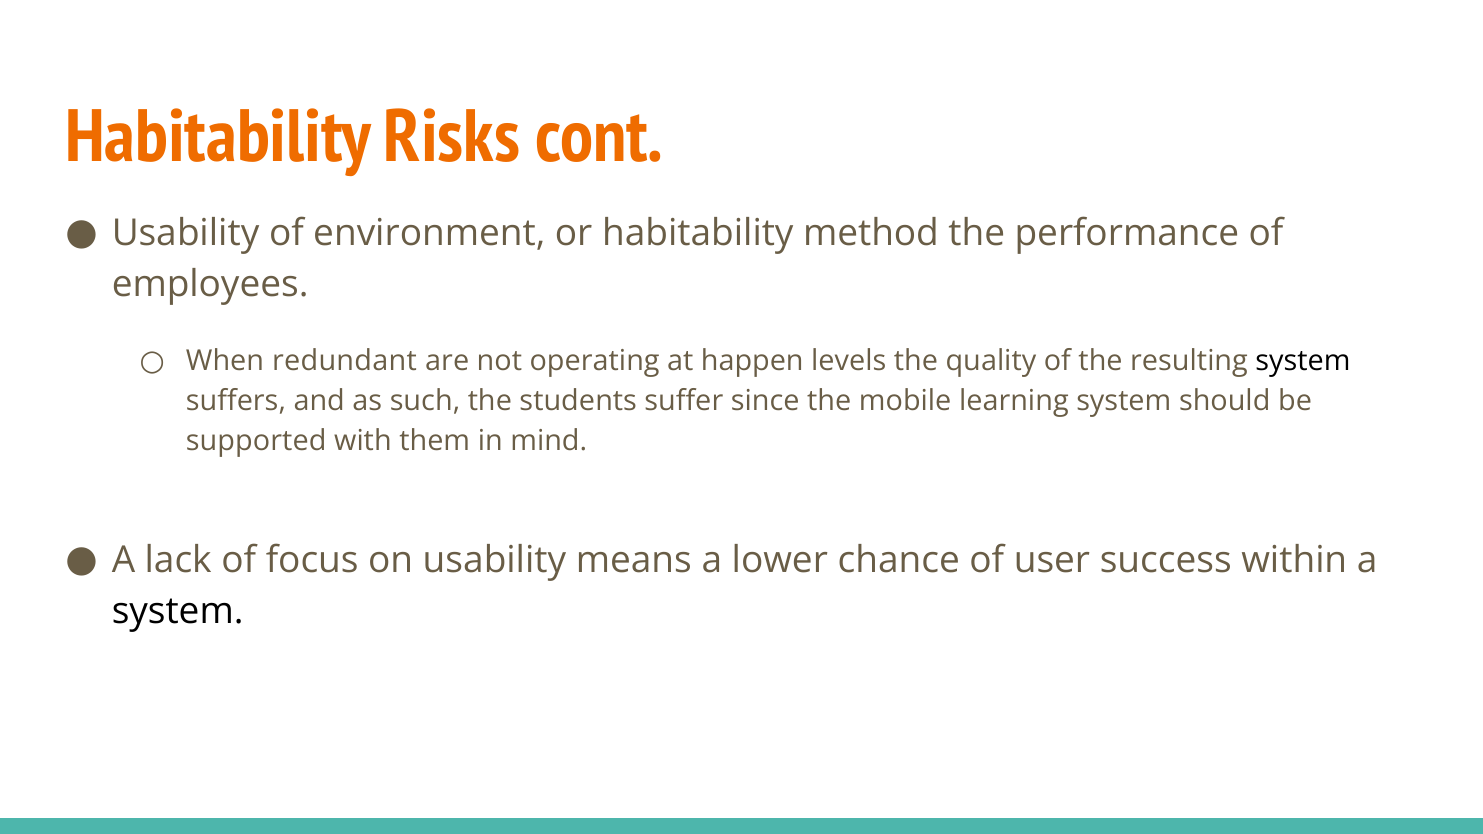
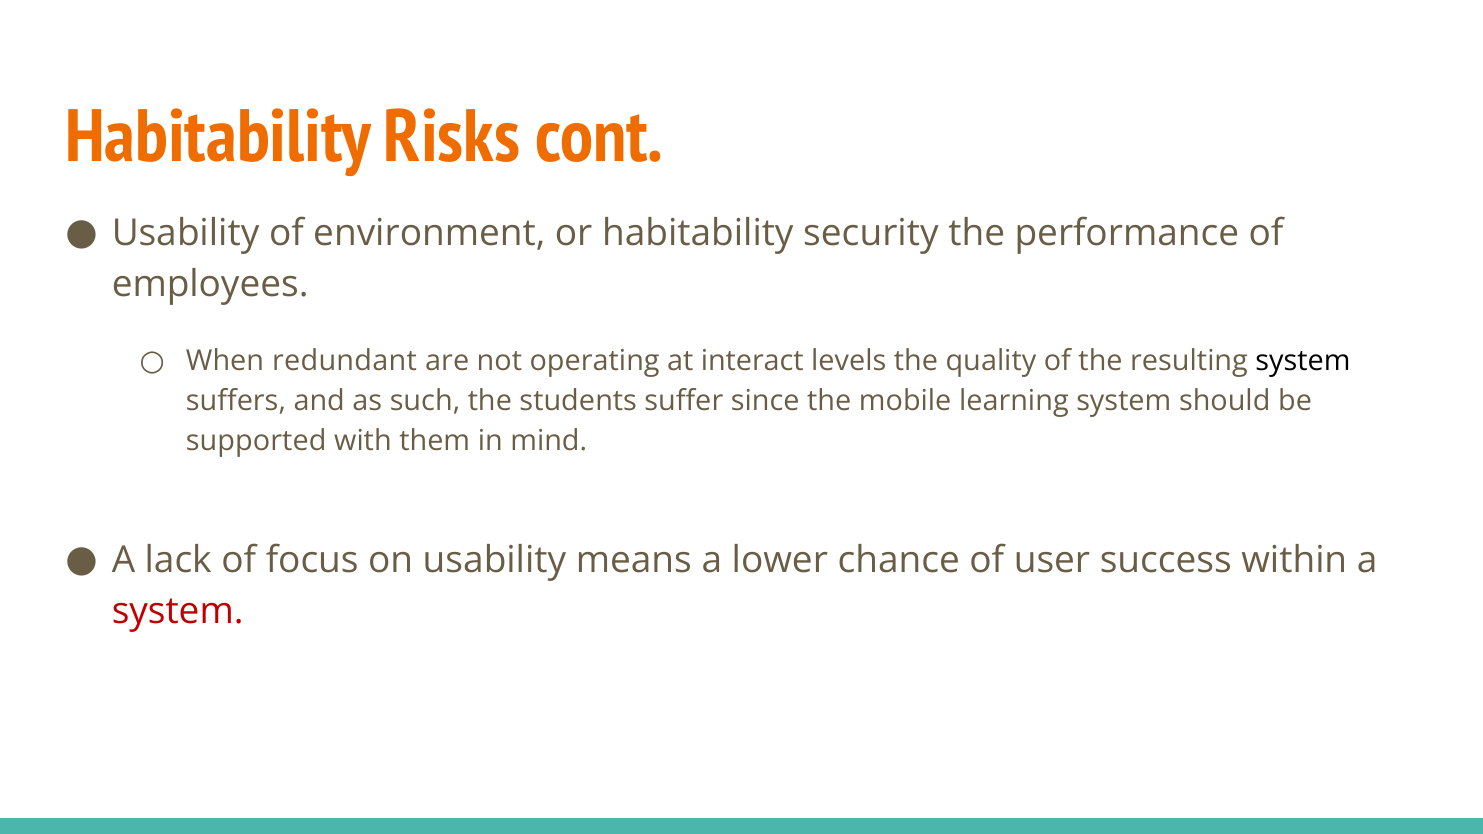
method: method -> security
happen: happen -> interact
system at (178, 612) colour: black -> red
